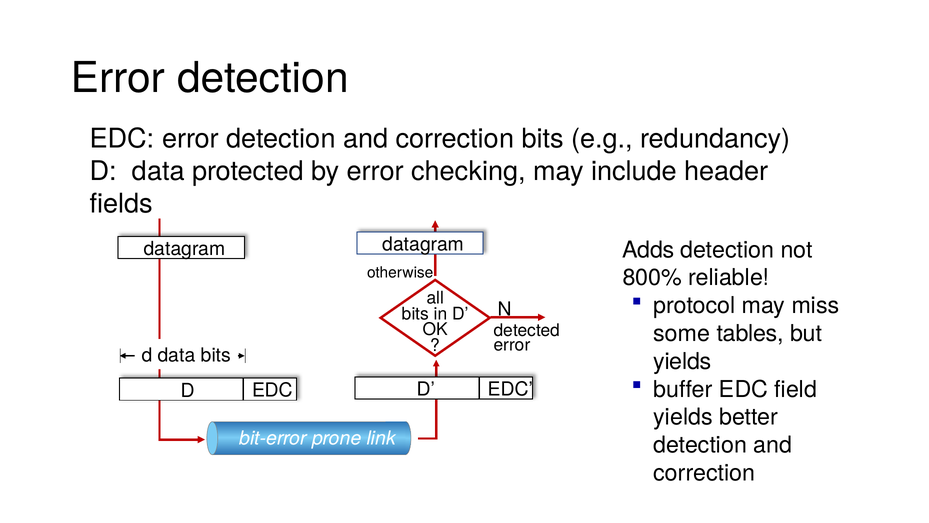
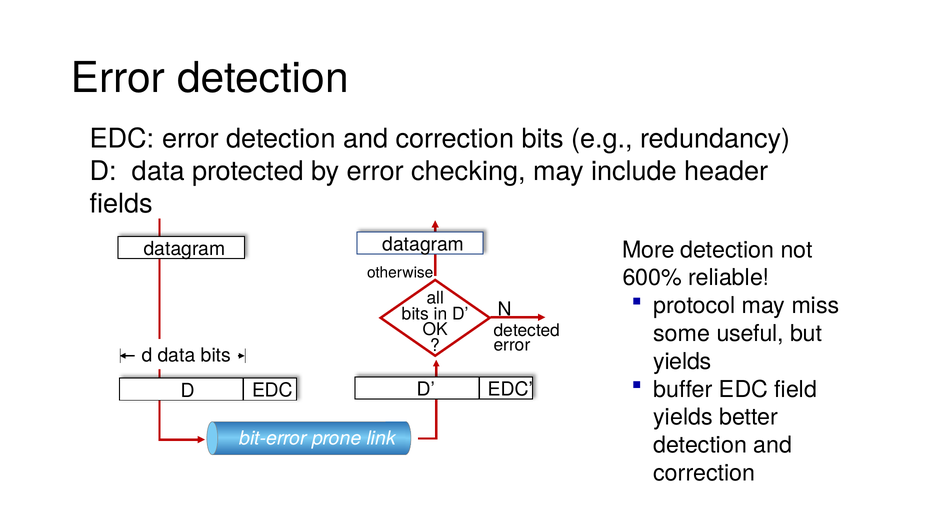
Adds: Adds -> More
800%: 800% -> 600%
tables: tables -> useful
